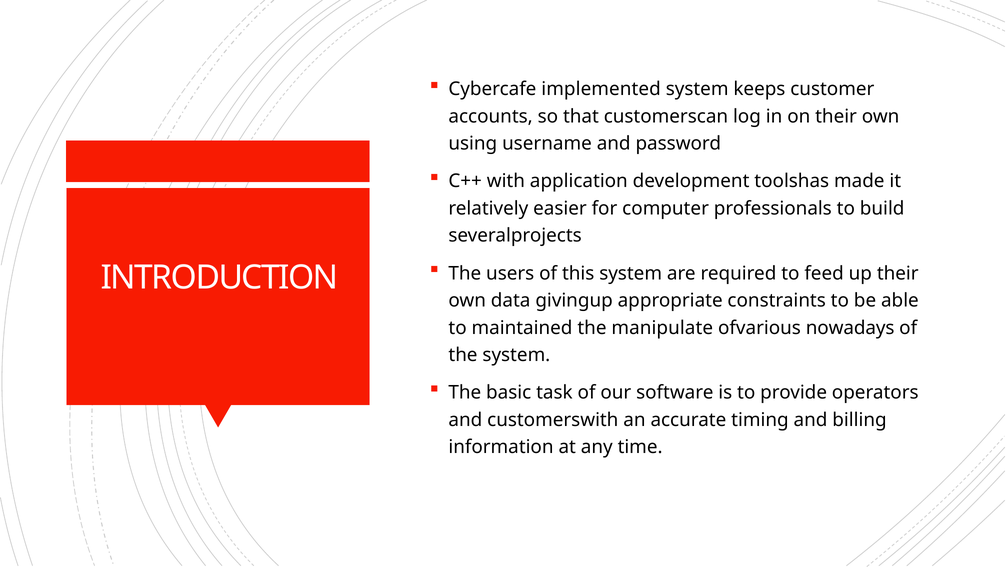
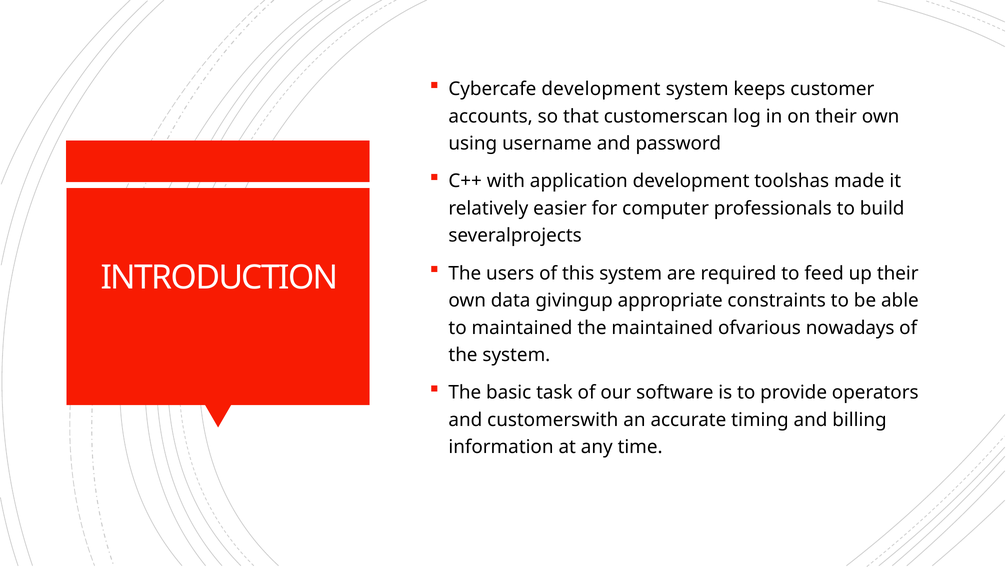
Cybercafe implemented: implemented -> development
the manipulate: manipulate -> maintained
